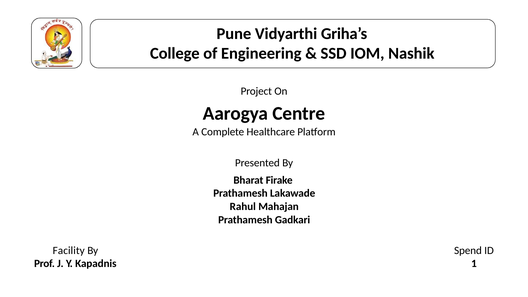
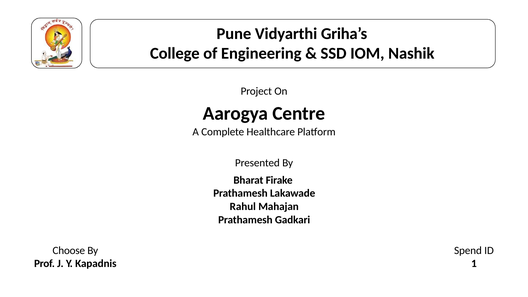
Facility: Facility -> Choose
